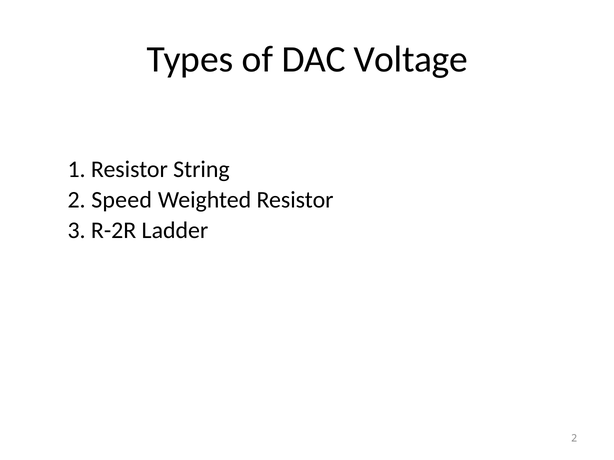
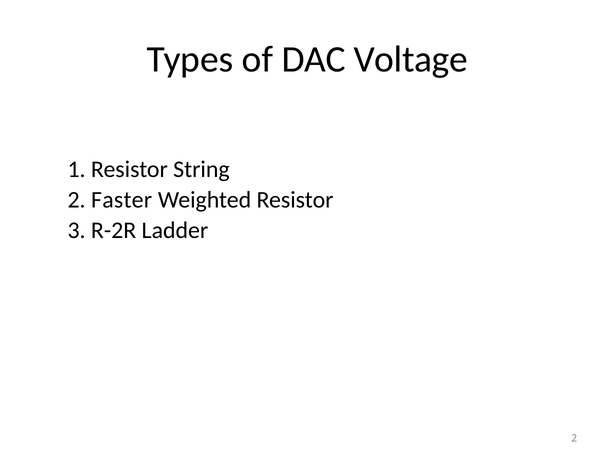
Speed: Speed -> Faster
